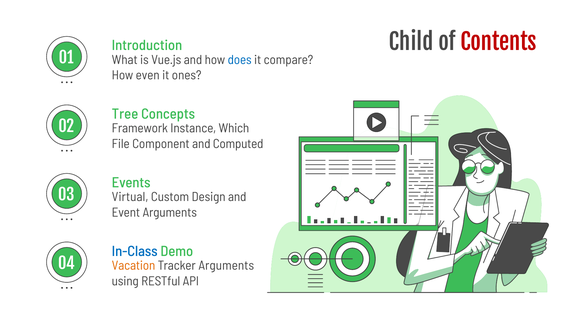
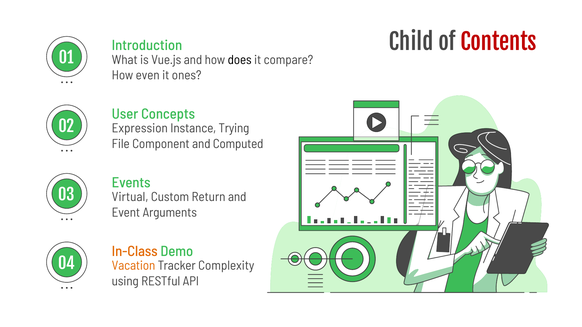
does colour: blue -> black
Tree: Tree -> User
Framework: Framework -> Expression
Which: Which -> Trying
Design: Design -> Return
In-Class colour: blue -> orange
Tracker Arguments: Arguments -> Complexity
